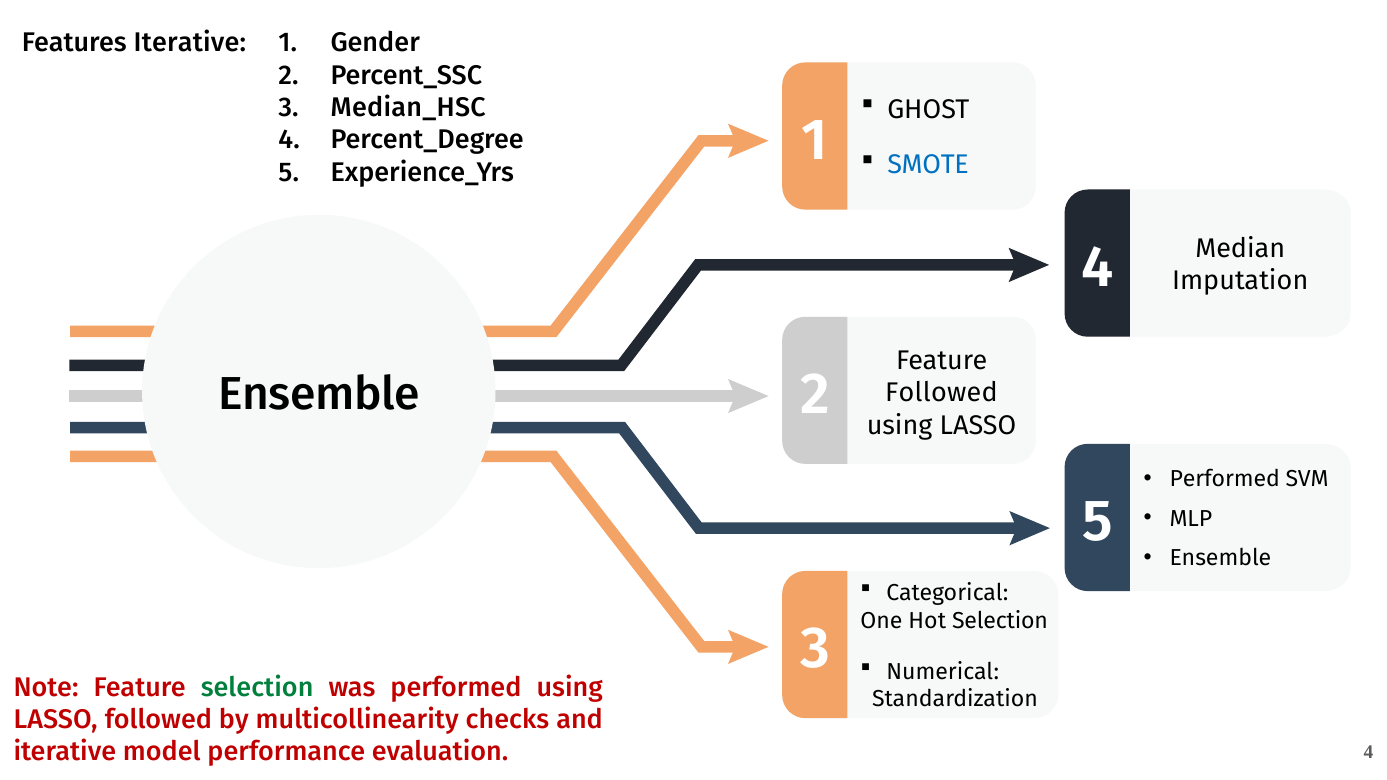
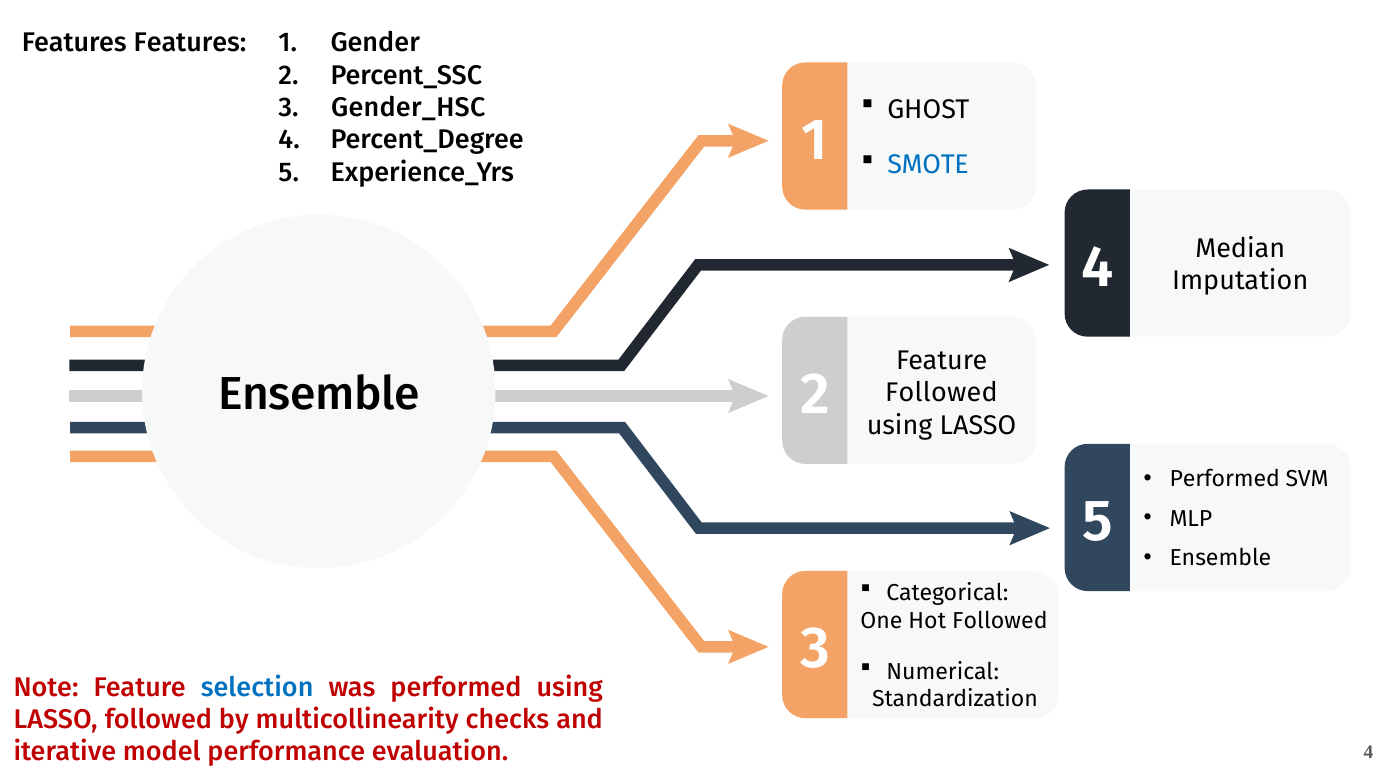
Features Iterative: Iterative -> Features
Median_HSC: Median_HSC -> Gender_HSC
Hot Selection: Selection -> Followed
selection at (257, 687) colour: green -> blue
